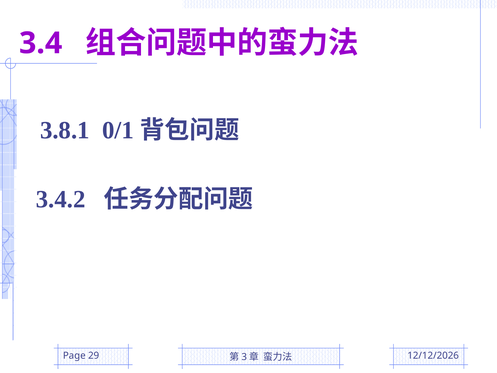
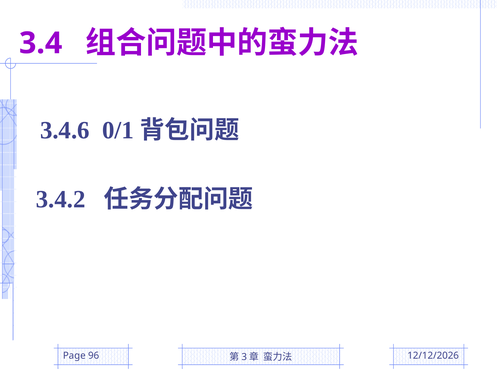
3.8.1: 3.8.1 -> 3.4.6
29: 29 -> 96
